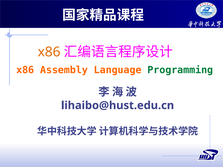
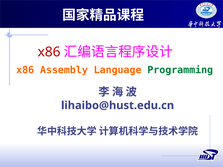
x86 at (49, 52) colour: orange -> red
